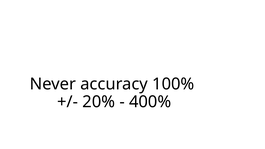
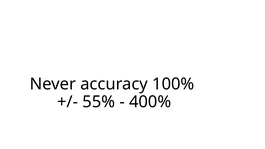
20%: 20% -> 55%
